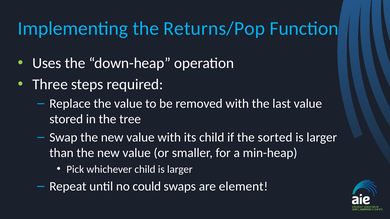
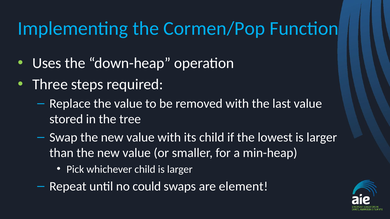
Returns/Pop: Returns/Pop -> Cormen/Pop
sorted: sorted -> lowest
